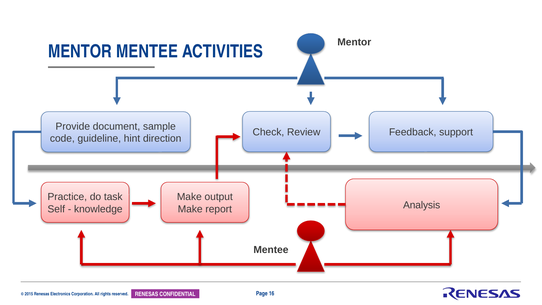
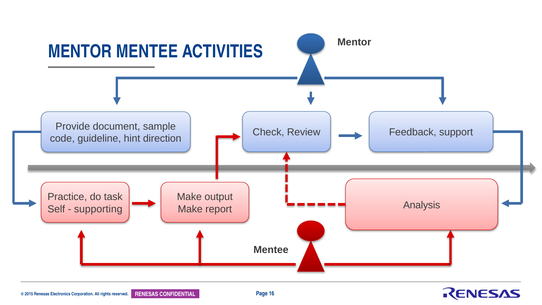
knowledge: knowledge -> supporting
